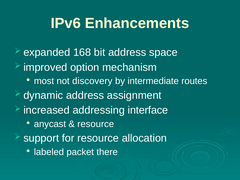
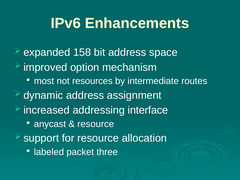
168: 168 -> 158
discovery: discovery -> resources
there: there -> three
